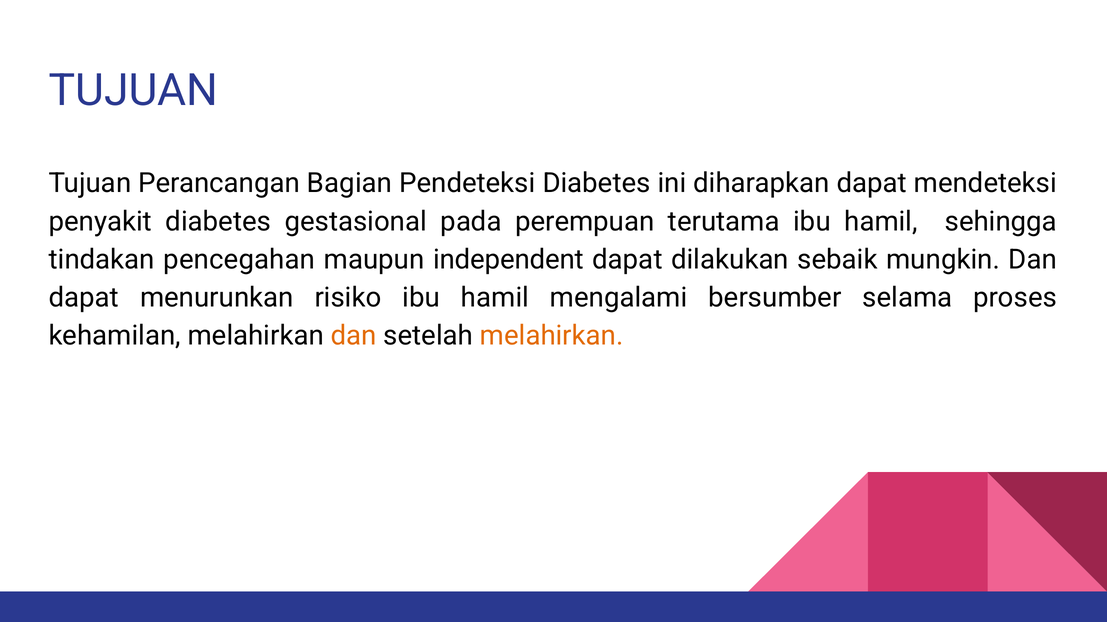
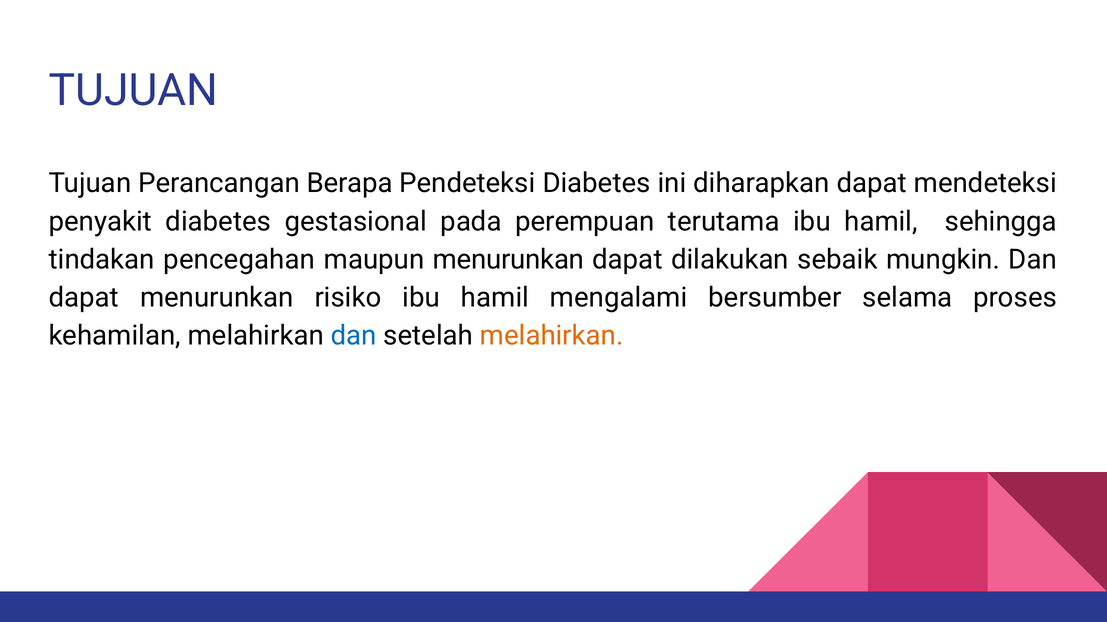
Bagian: Bagian -> Berapa
maupun independent: independent -> menurunkan
dan at (354, 336) colour: orange -> blue
